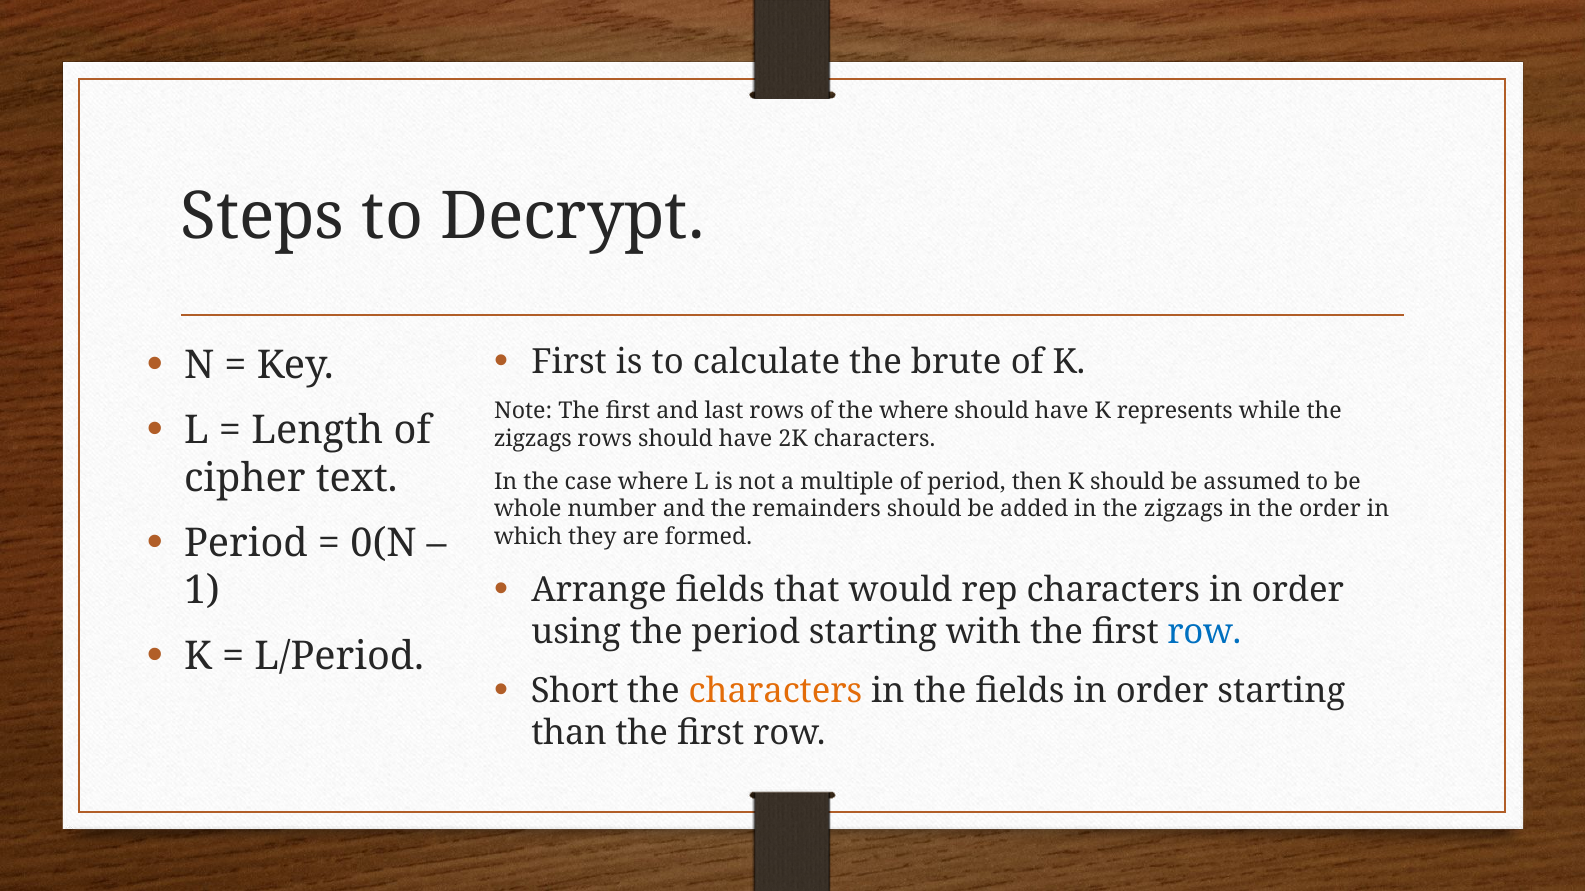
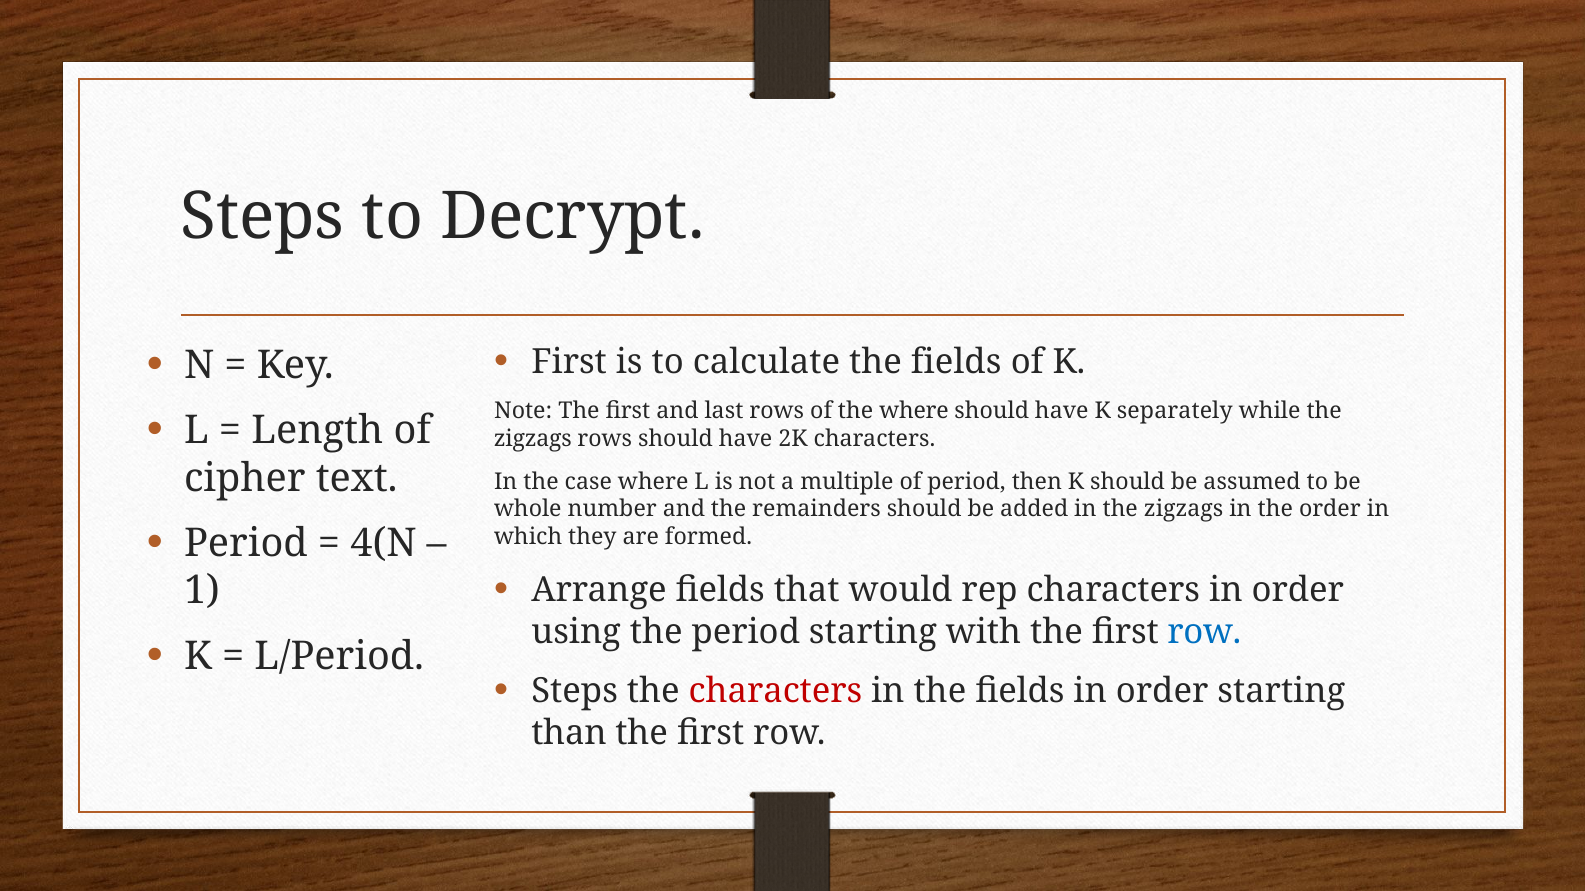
calculate the brute: brute -> fields
represents: represents -> separately
0(N: 0(N -> 4(N
Short at (575, 692): Short -> Steps
characters at (775, 692) colour: orange -> red
